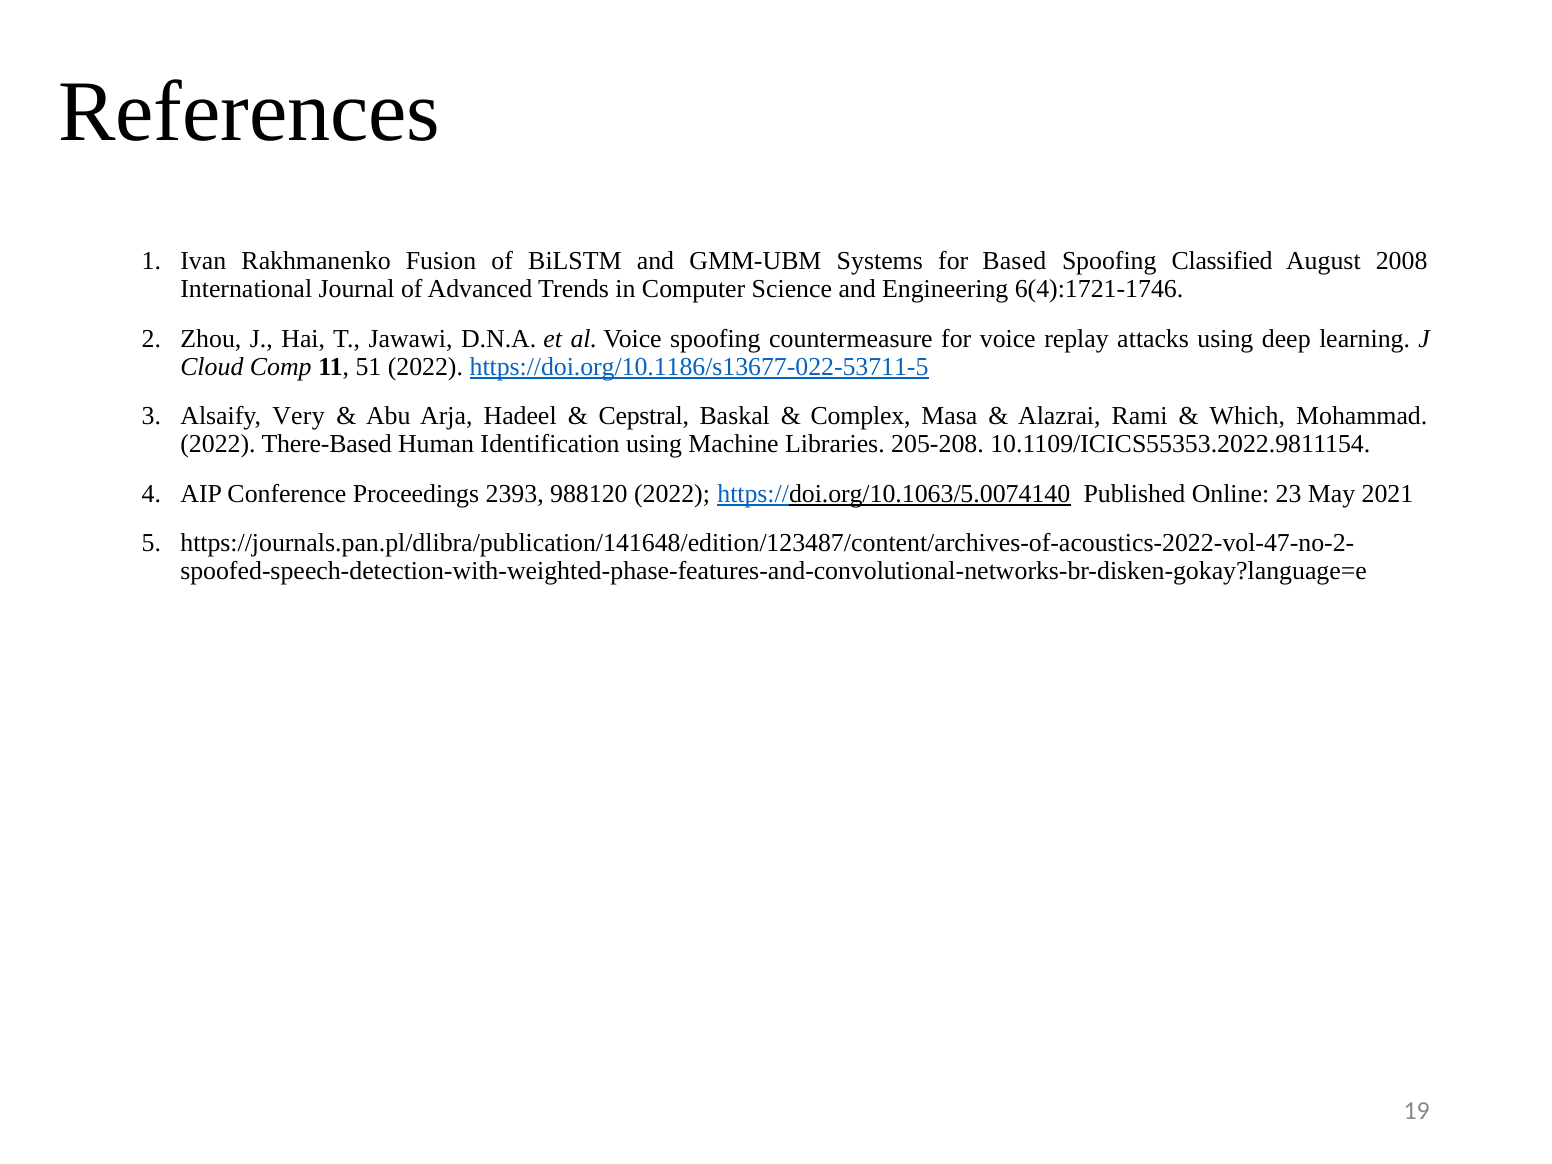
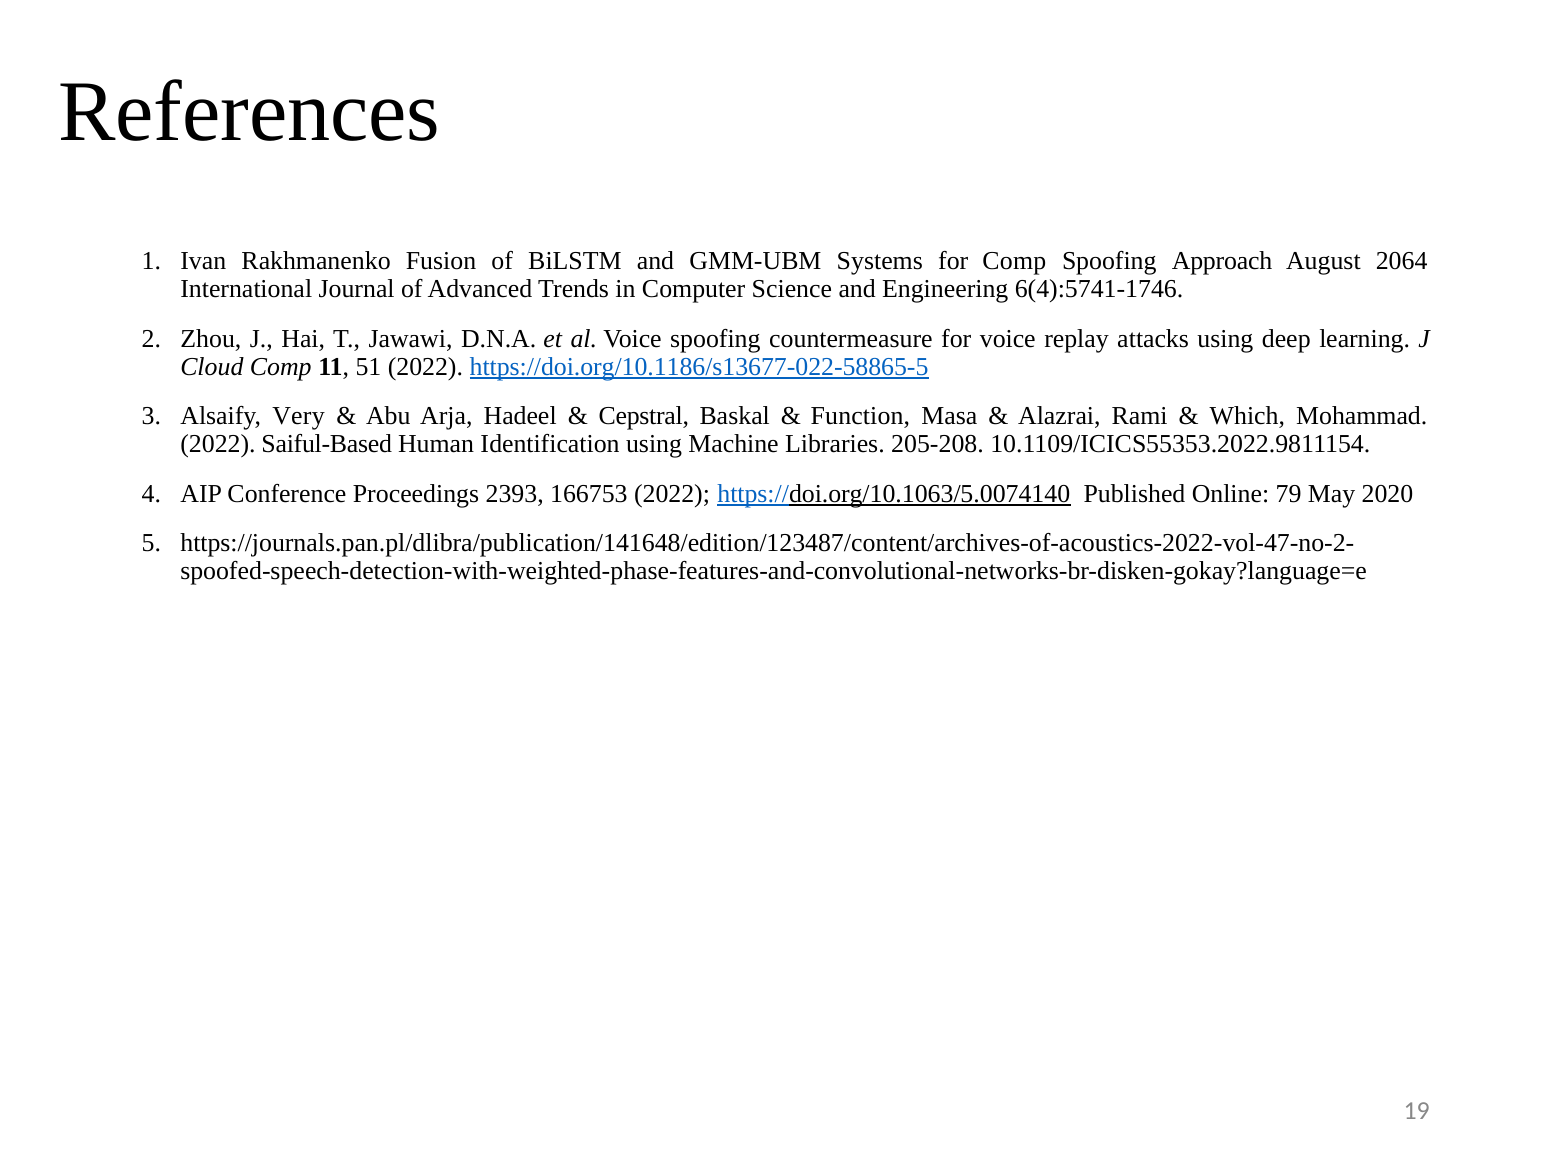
for Based: Based -> Comp
Classified: Classified -> Approach
2008: 2008 -> 2064
6(4):1721-1746: 6(4):1721-1746 -> 6(4):5741-1746
https://doi.org/10.1186/s13677-022-53711-5: https://doi.org/10.1186/s13677-022-53711-5 -> https://doi.org/10.1186/s13677-022-58865-5
Complex: Complex -> Function
There-Based: There-Based -> Saiful-Based
988120: 988120 -> 166753
23: 23 -> 79
2021: 2021 -> 2020
